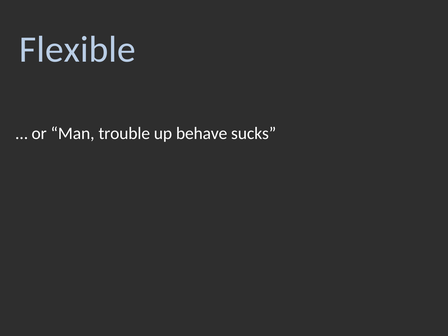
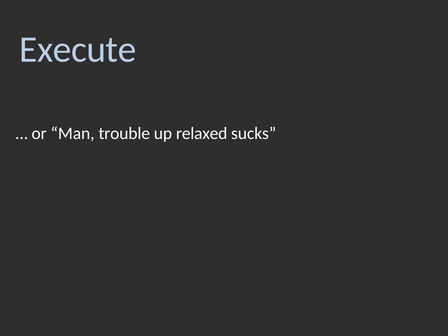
Flexible: Flexible -> Execute
behave: behave -> relaxed
